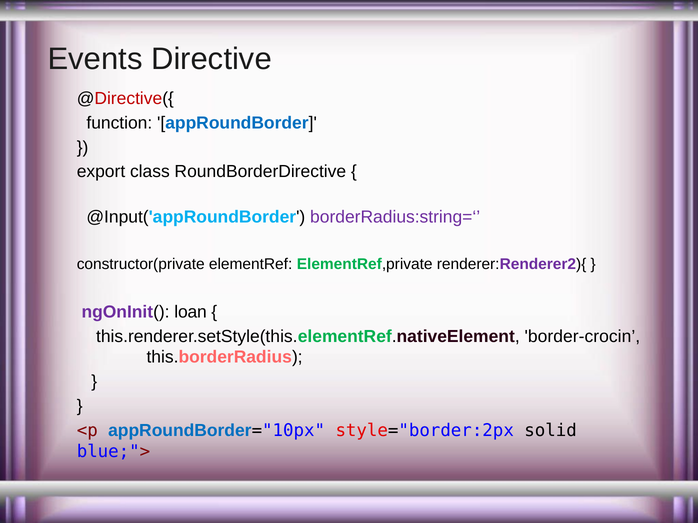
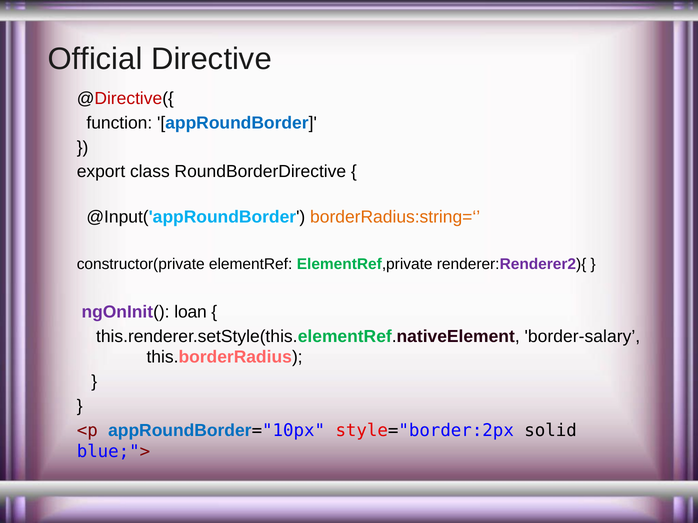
Events: Events -> Official
borderRadius:string=‘ colour: purple -> orange
border-crocin: border-crocin -> border-salary
